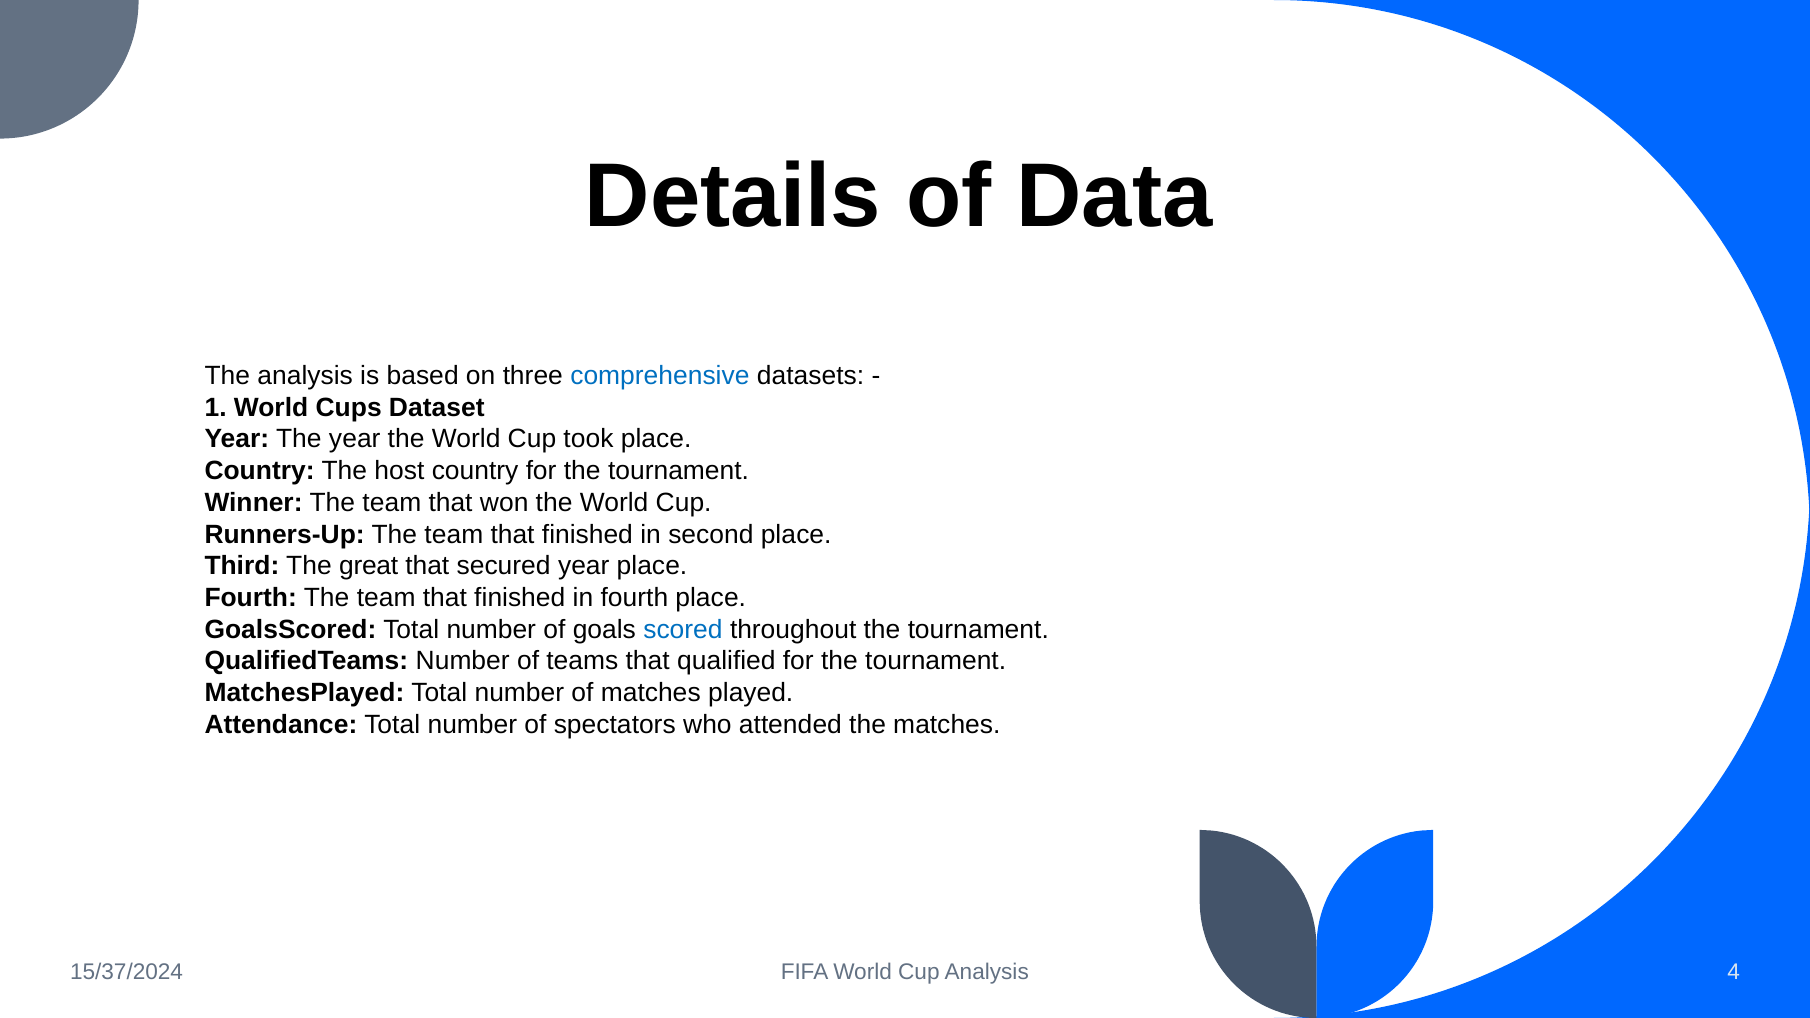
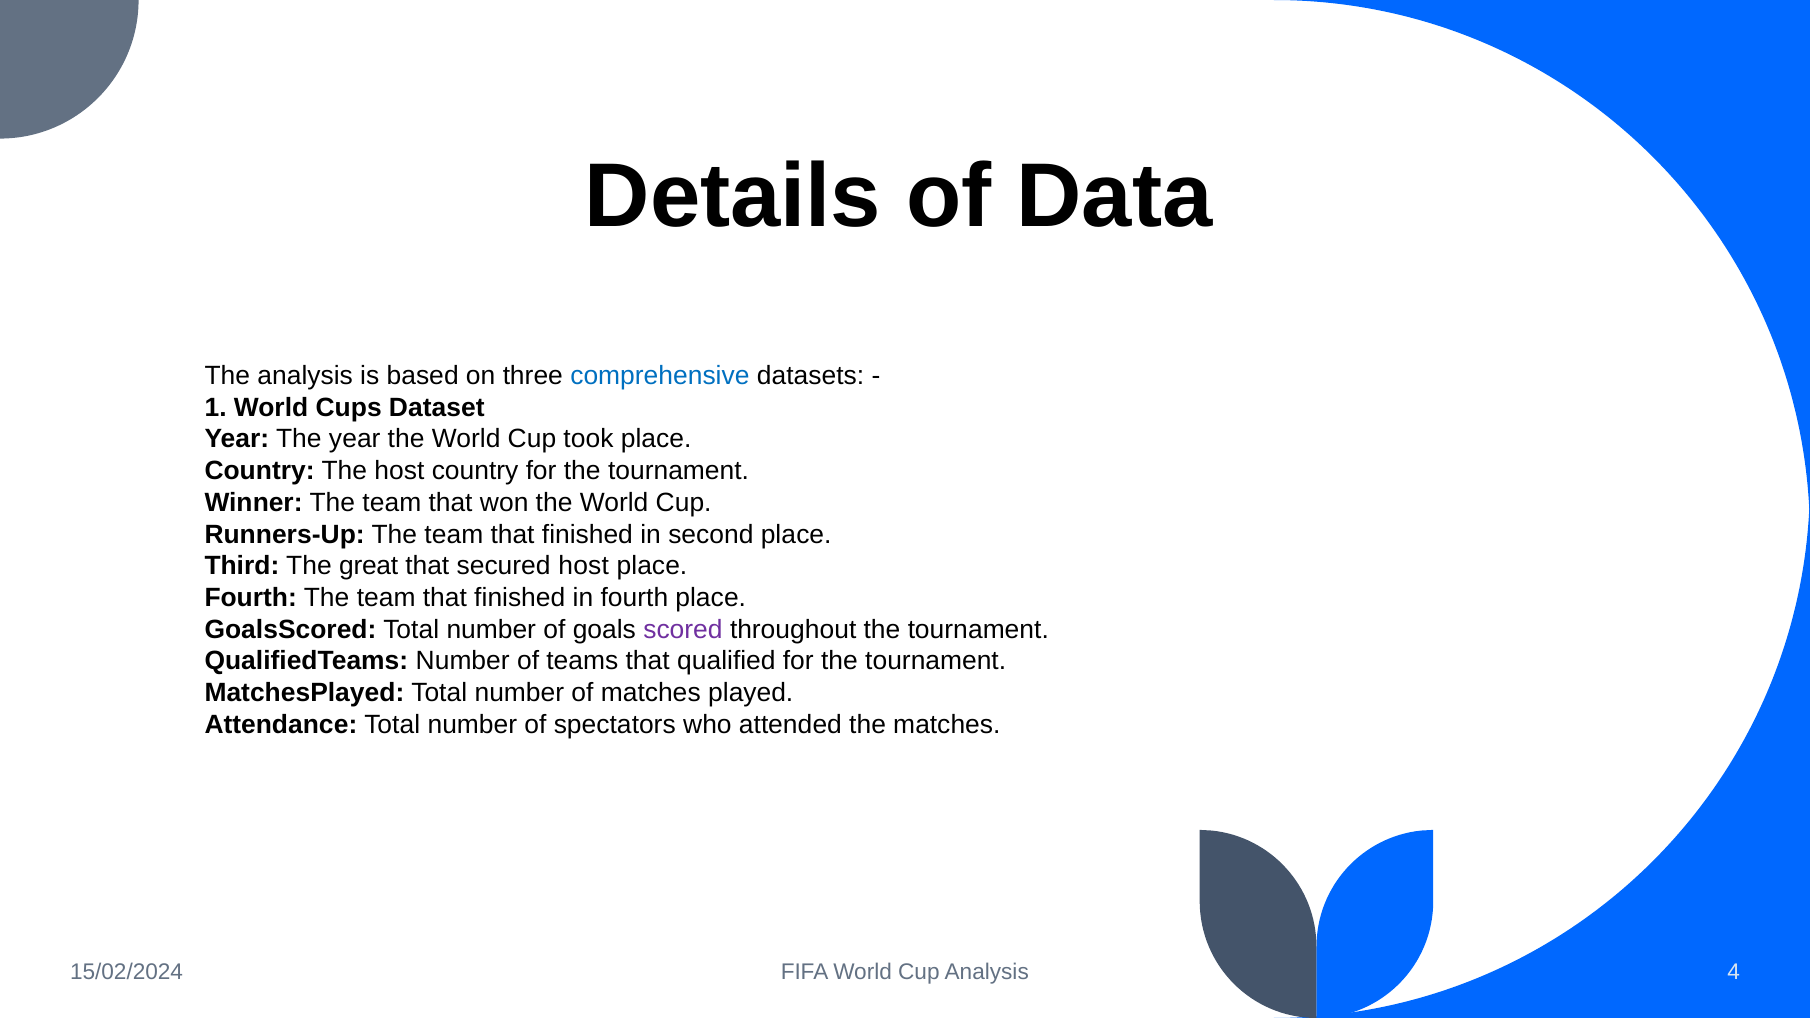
secured year: year -> host
scored colour: blue -> purple
15/37/2024: 15/37/2024 -> 15/02/2024
